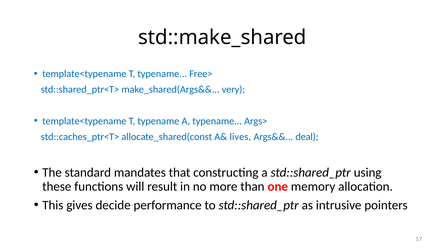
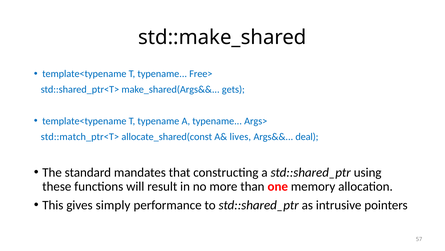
very: very -> gets
std::caches_ptr<T>: std::caches_ptr<T> -> std::match_ptr<T>
decide: decide -> simply
